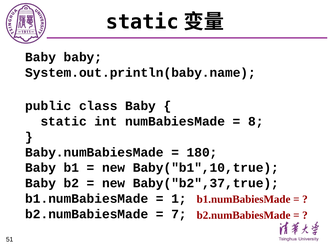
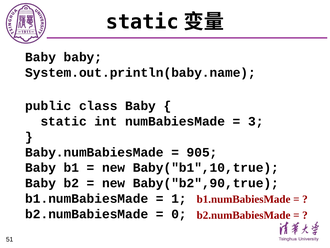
8: 8 -> 3
180: 180 -> 905
Baby("b2",37,true: Baby("b2",37,true -> Baby("b2",90,true
7: 7 -> 0
